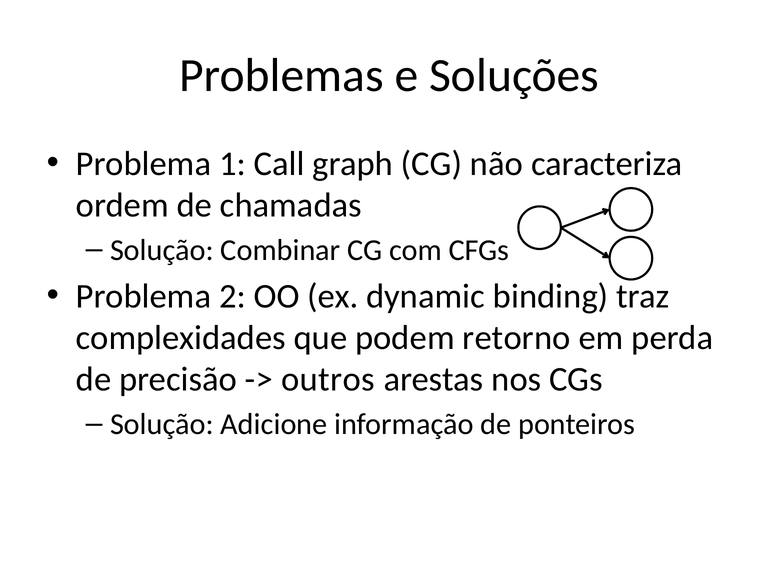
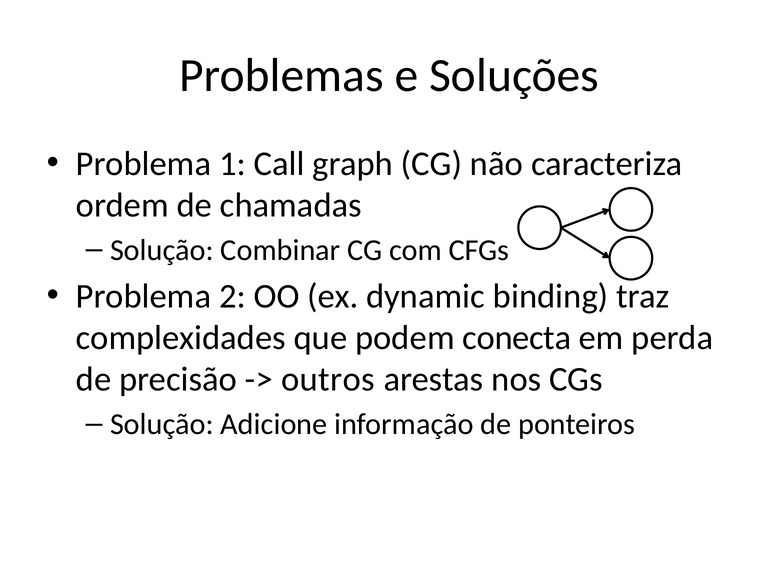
retorno: retorno -> conecta
